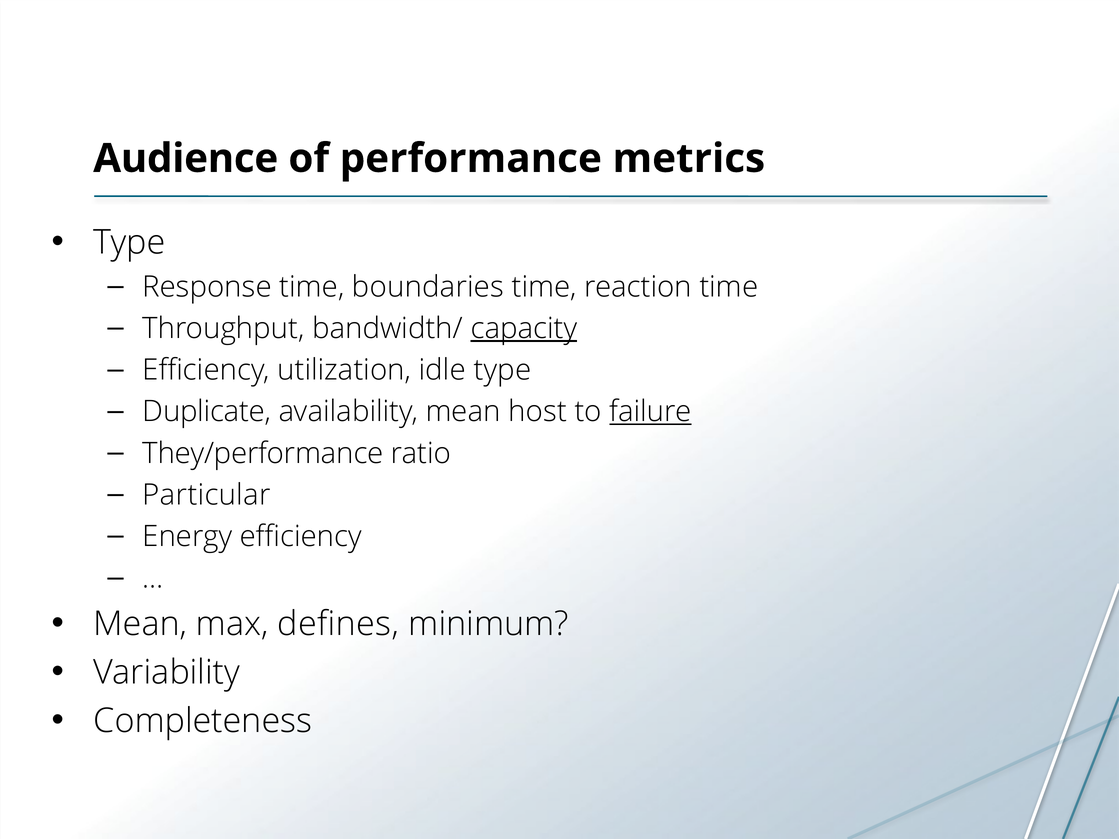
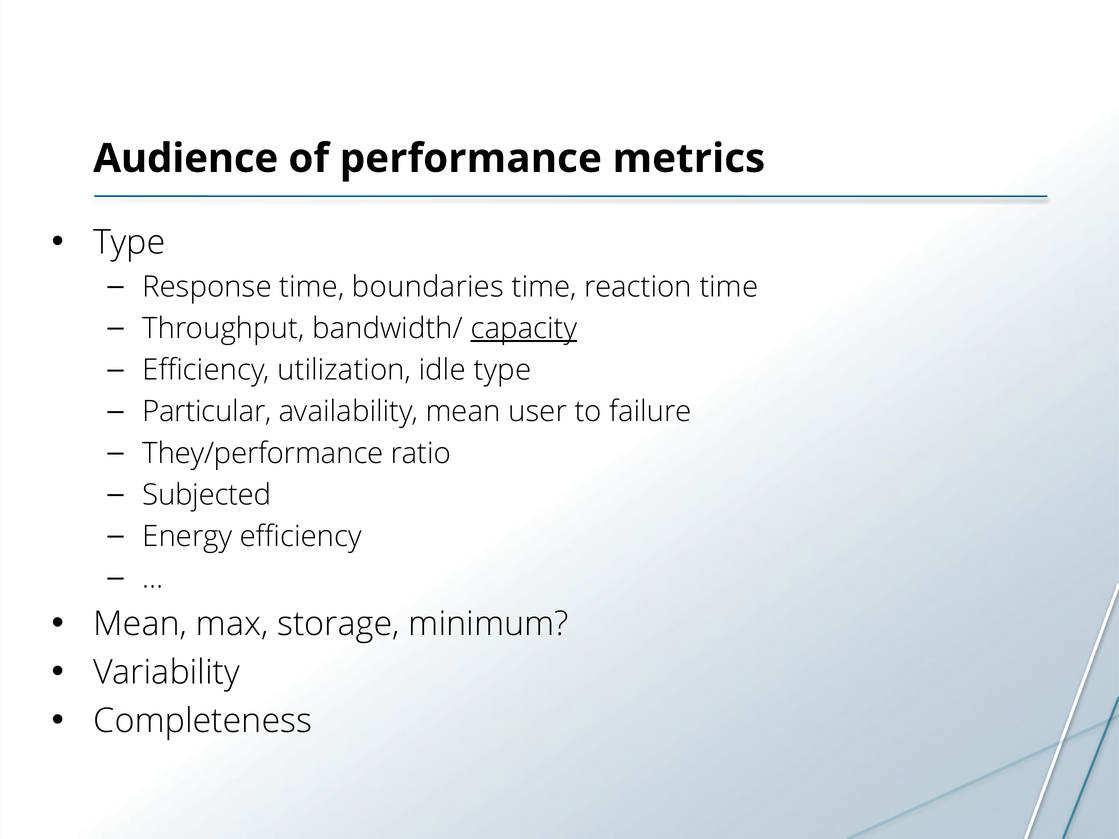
Duplicate: Duplicate -> Particular
host: host -> user
failure underline: present -> none
Particular: Particular -> Subjected
defines: defines -> storage
